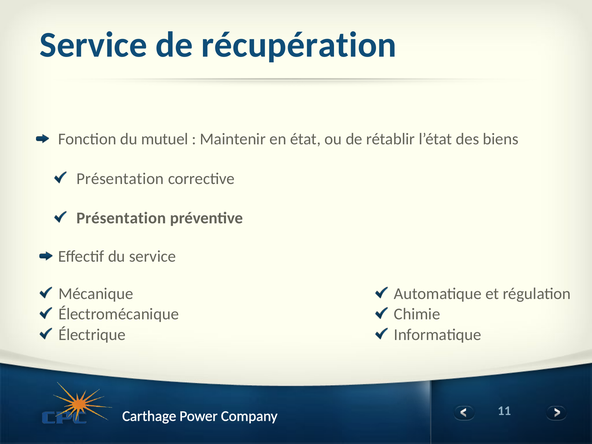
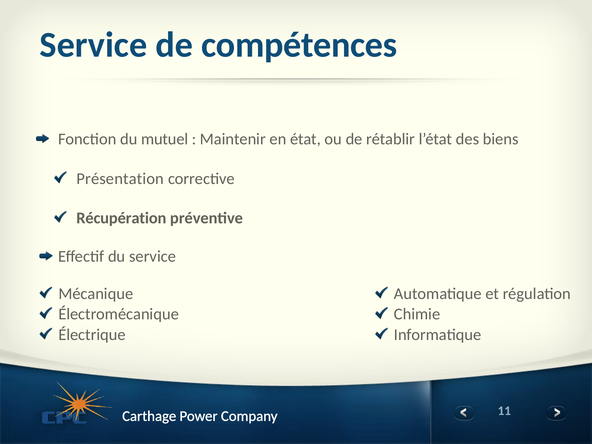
récupération: récupération -> compétences
Présentation at (121, 218): Présentation -> Récupération
